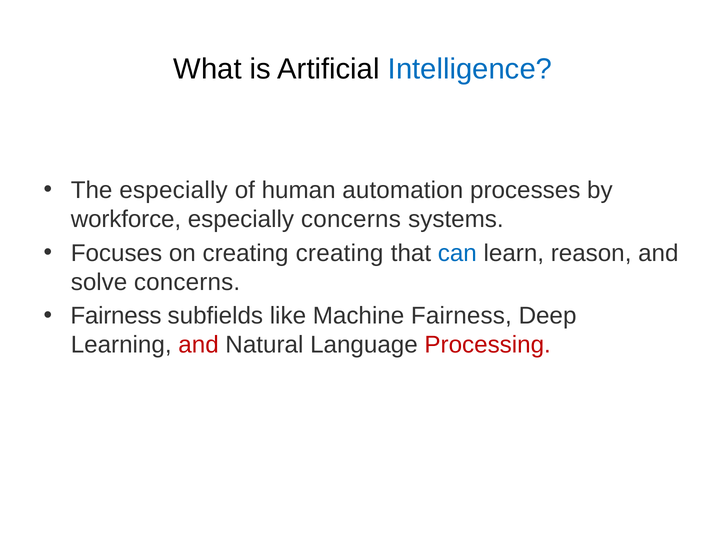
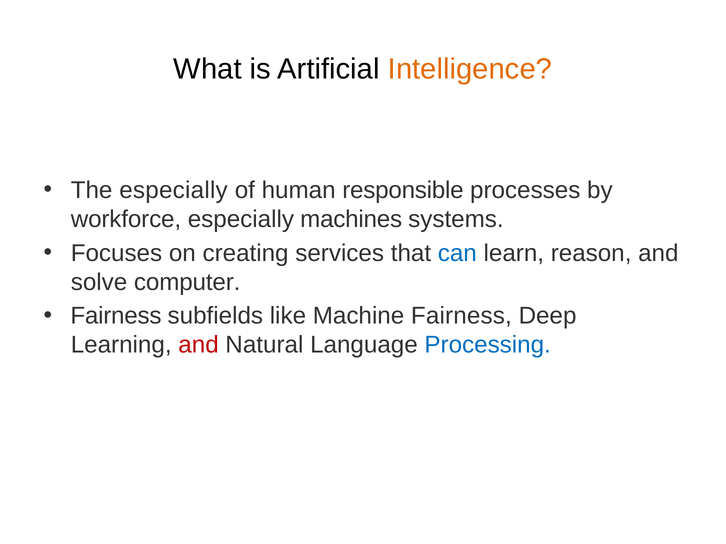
Intelligence colour: blue -> orange
automation: automation -> responsible
especially concerns: concerns -> machines
creating creating: creating -> services
solve concerns: concerns -> computer
Processing colour: red -> blue
